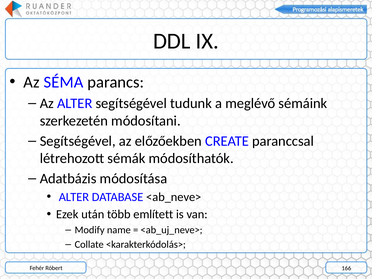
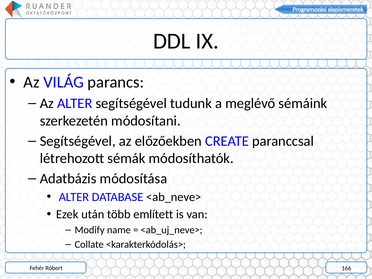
SÉMA: SÉMA -> VILÁG
